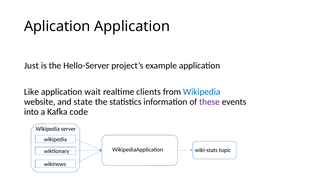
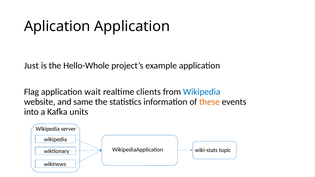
Hello-Server: Hello-Server -> Hello-Whole
Like: Like -> Flag
state: state -> same
these colour: purple -> orange
code: code -> units
